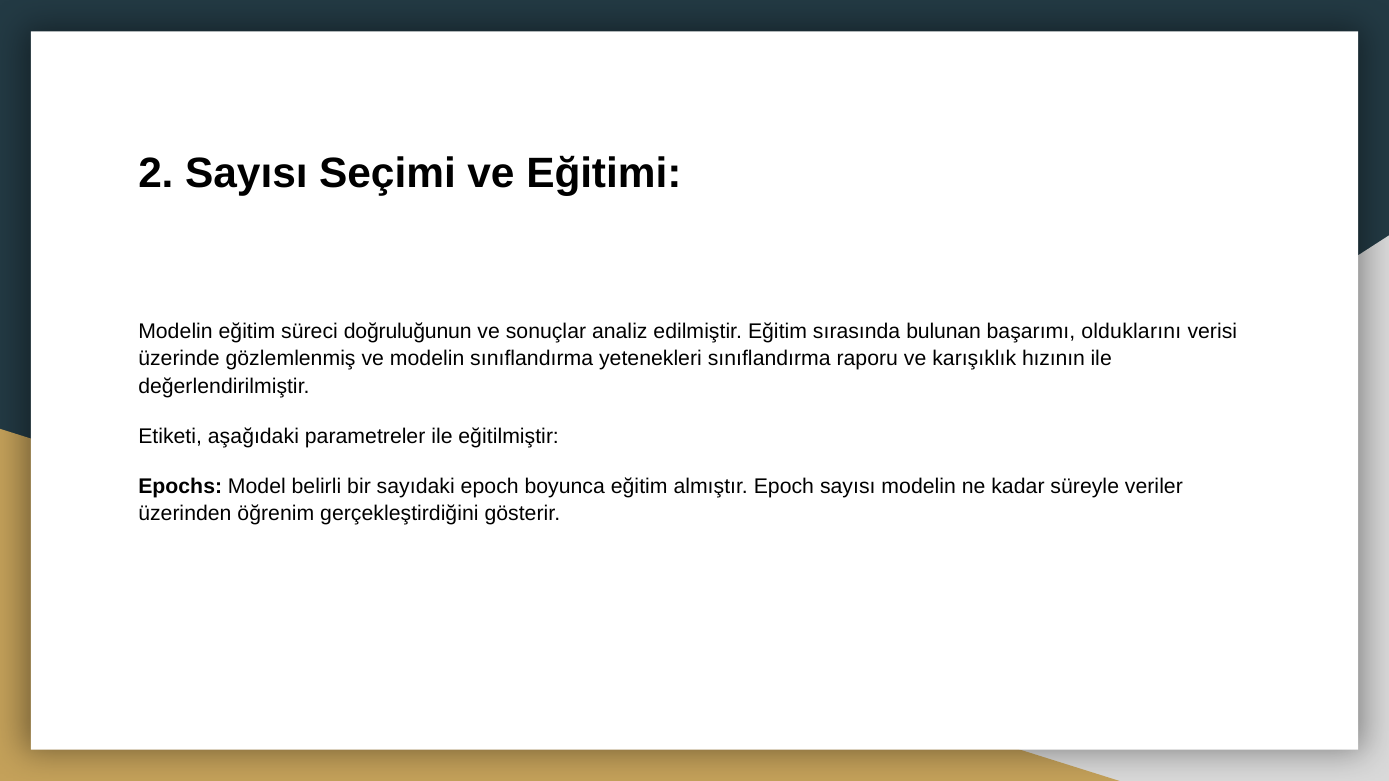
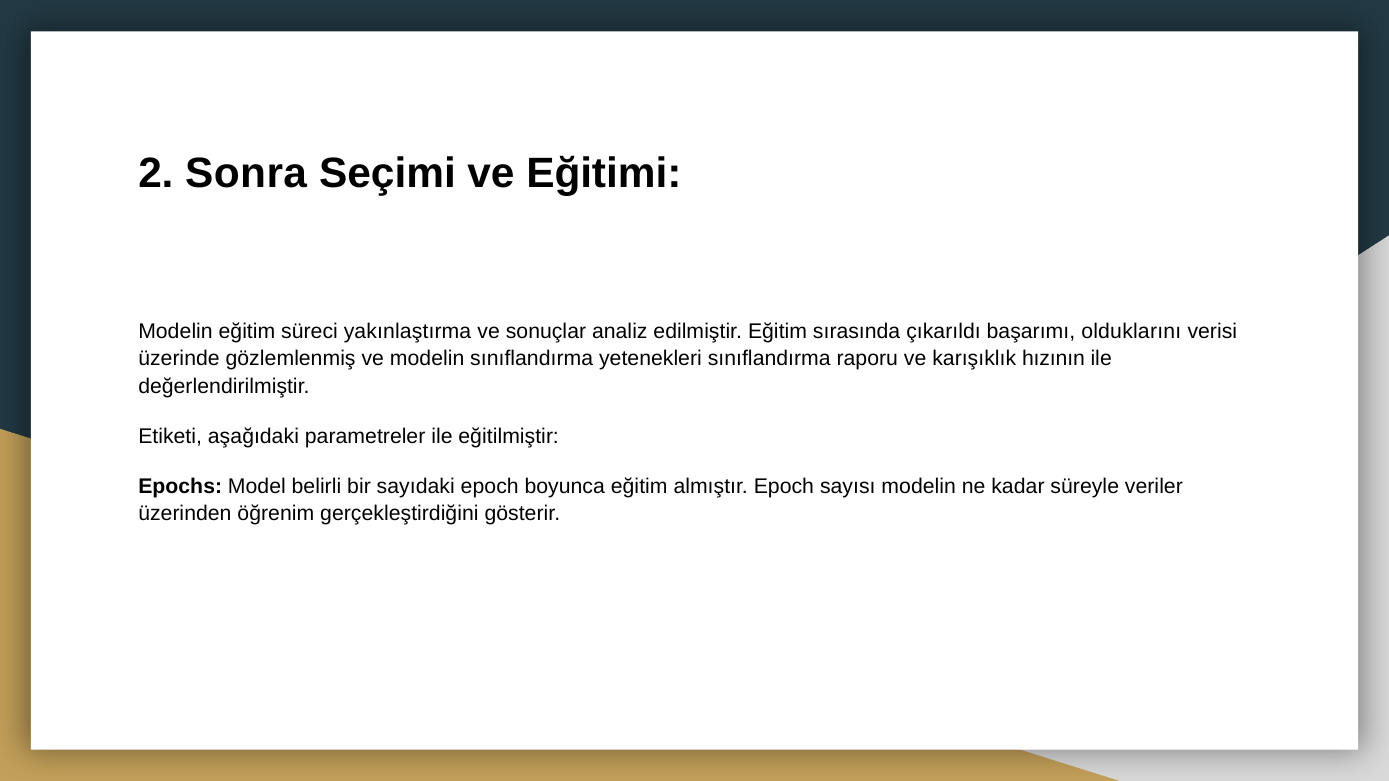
2 Sayısı: Sayısı -> Sonra
doğruluğunun: doğruluğunun -> yakınlaştırma
bulunan: bulunan -> çıkarıldı
